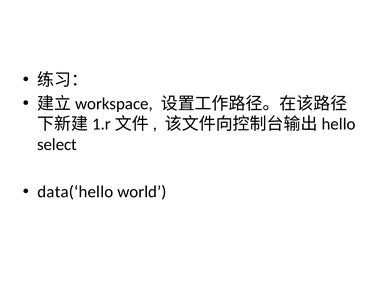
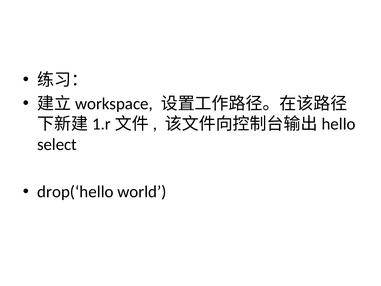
data(‘hello: data(‘hello -> drop(‘hello
